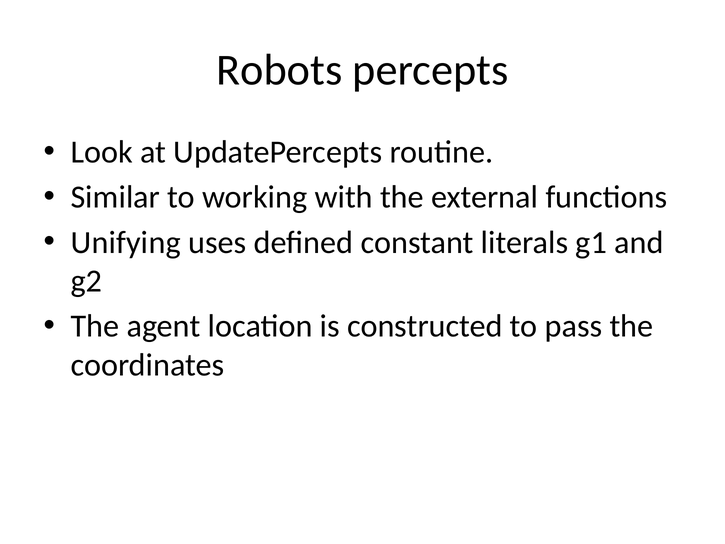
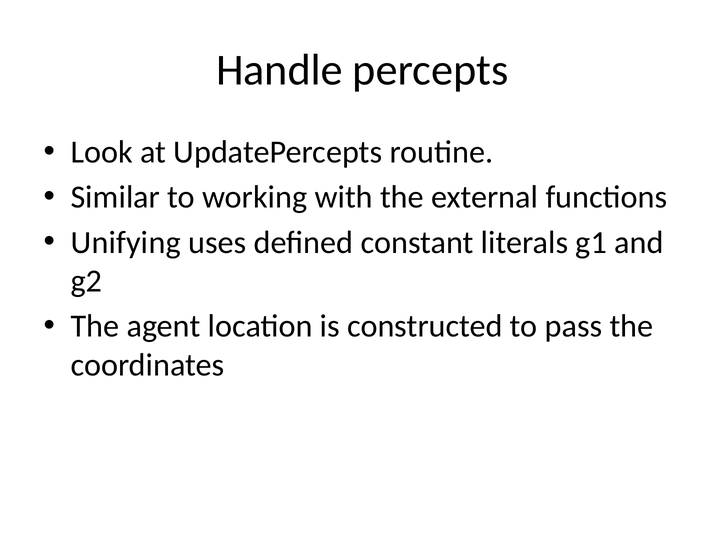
Robots: Robots -> Handle
